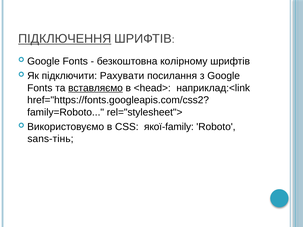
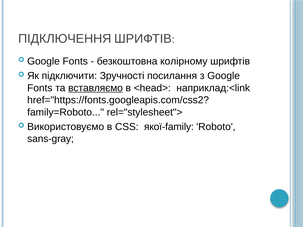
ПІДКЛЮЧЕННЯ underline: present -> none
Рахувати: Рахувати -> Зручності
sans-тінь: sans-тінь -> sans-gray
